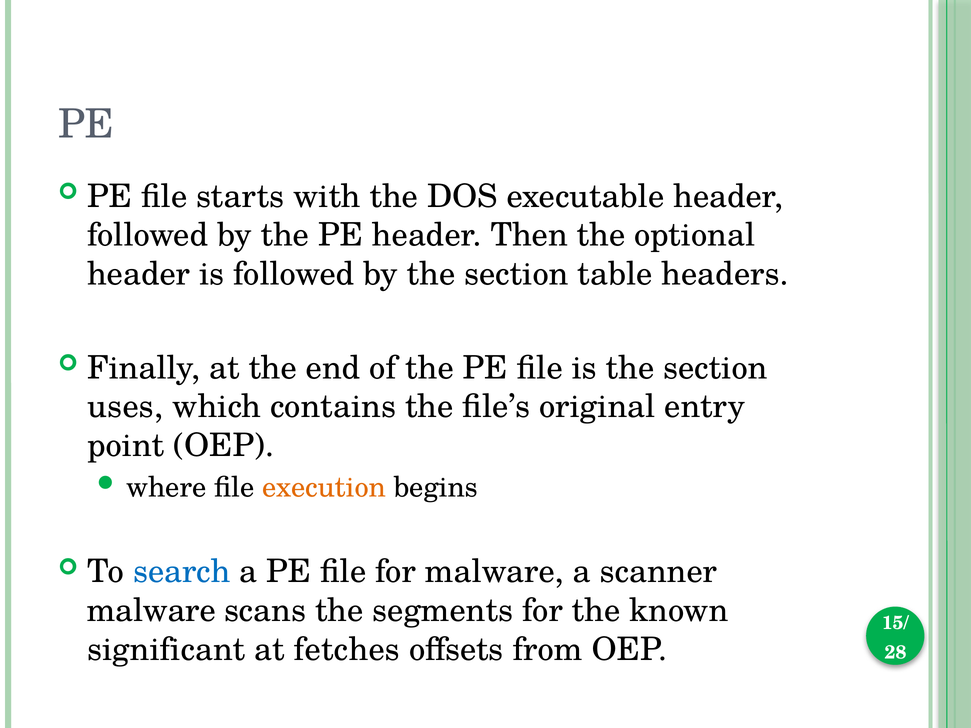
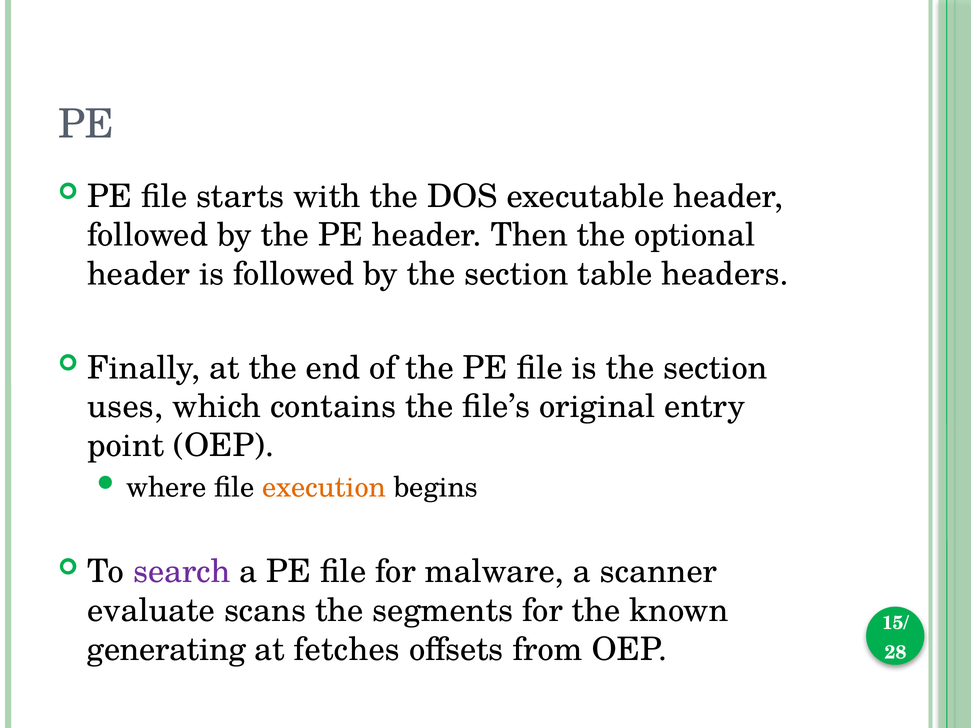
search colour: blue -> purple
malware at (151, 611): malware -> evaluate
significant: significant -> generating
